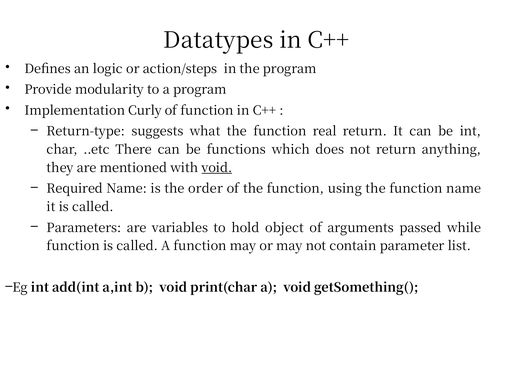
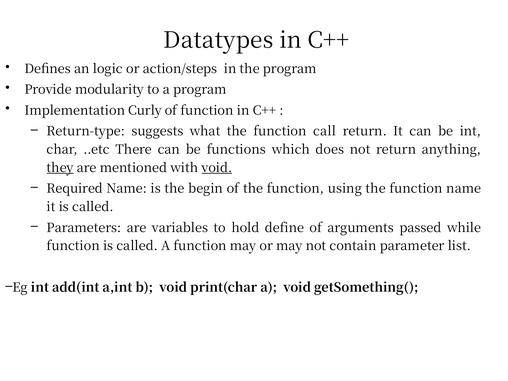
real: real -> call
they underline: none -> present
order: order -> begin
object: object -> define
